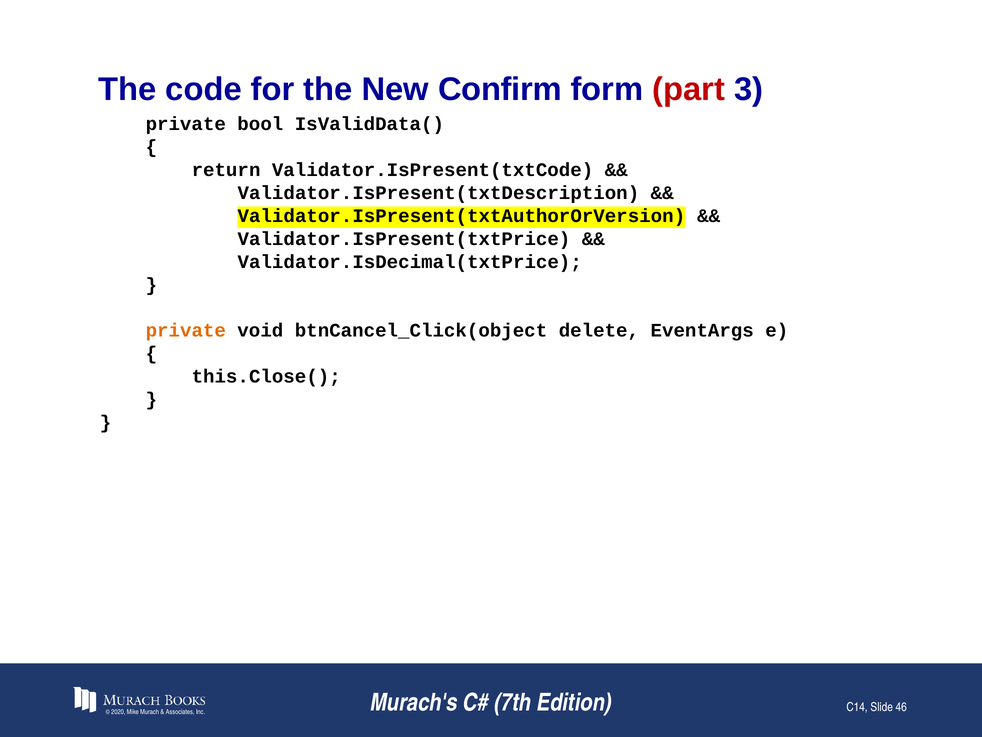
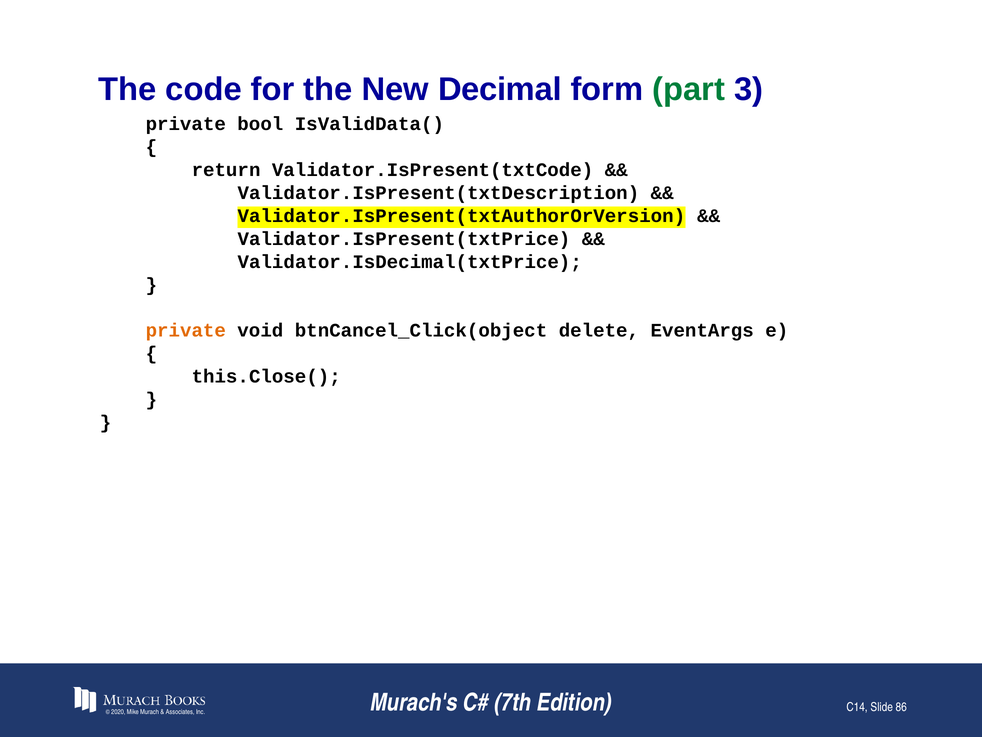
Confirm: Confirm -> Decimal
part colour: red -> green
46: 46 -> 86
